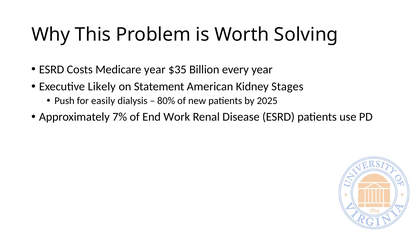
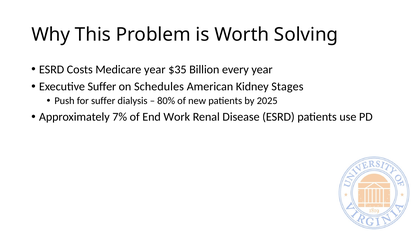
Executive Likely: Likely -> Suffer
Statement: Statement -> Schedules
for easily: easily -> suffer
